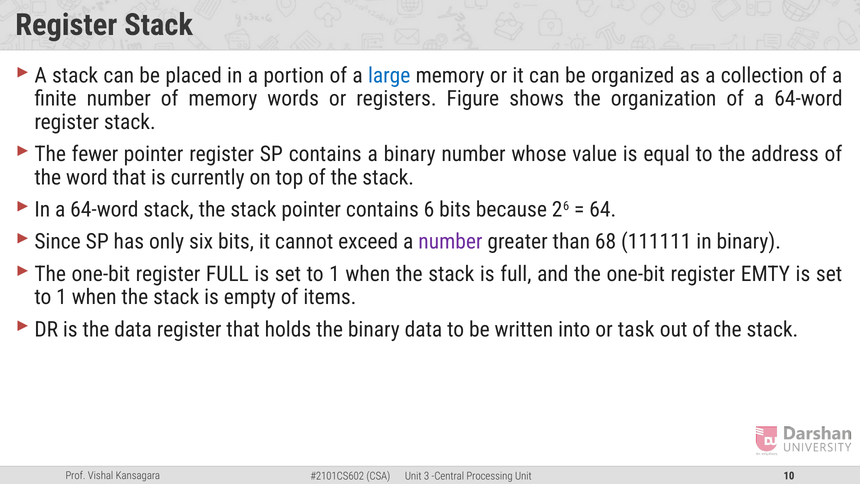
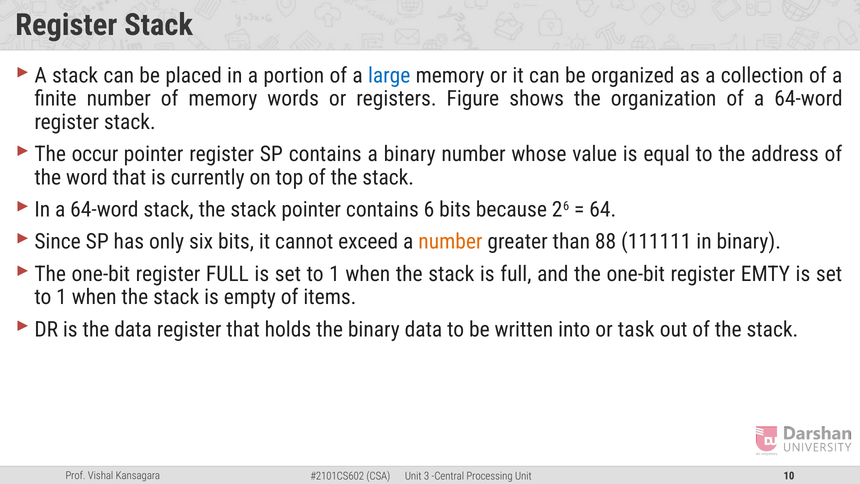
fewer: fewer -> occur
number at (450, 242) colour: purple -> orange
68: 68 -> 88
